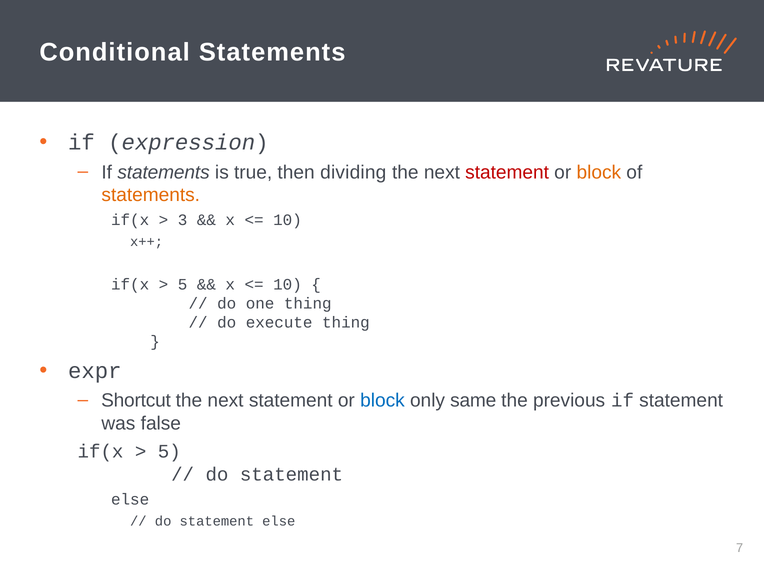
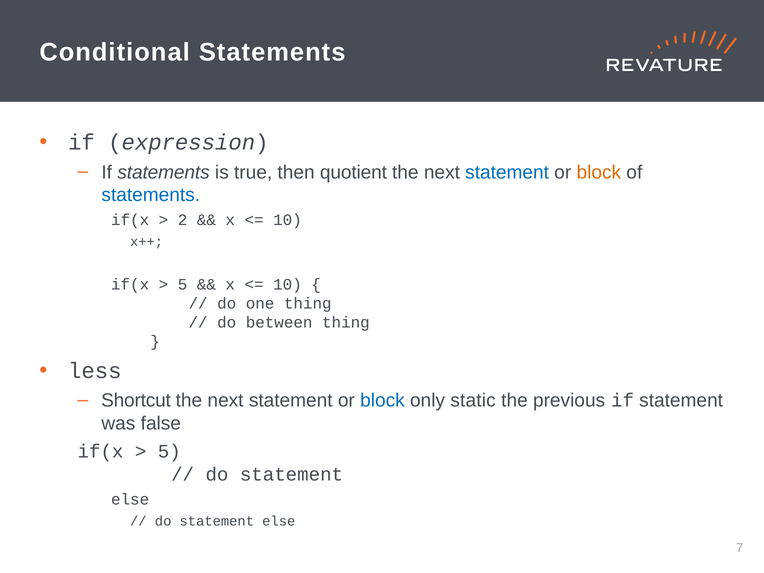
dividing: dividing -> quotient
statement at (507, 172) colour: red -> blue
statements at (151, 195) colour: orange -> blue
3: 3 -> 2
execute: execute -> between
expr: expr -> less
same: same -> static
